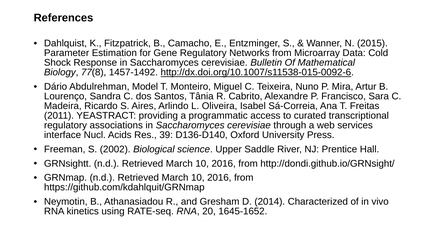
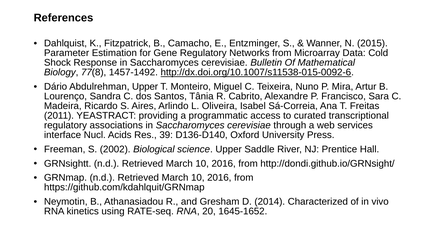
Abdulrehman Model: Model -> Upper
